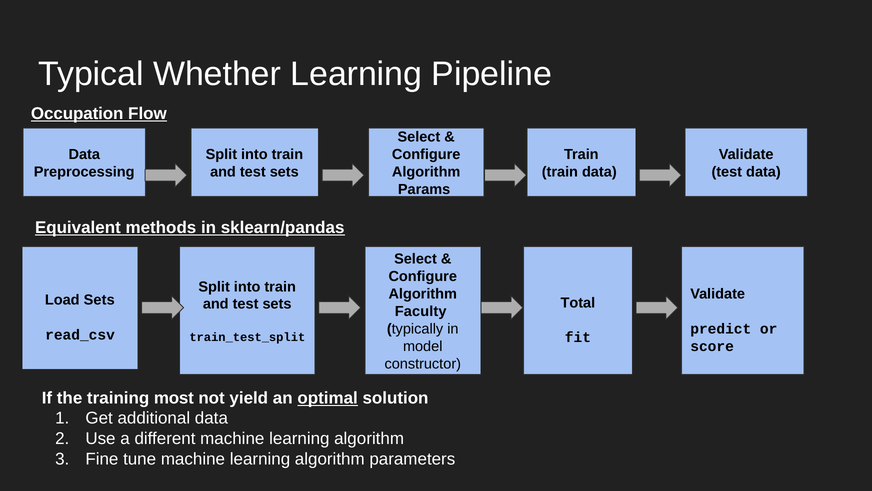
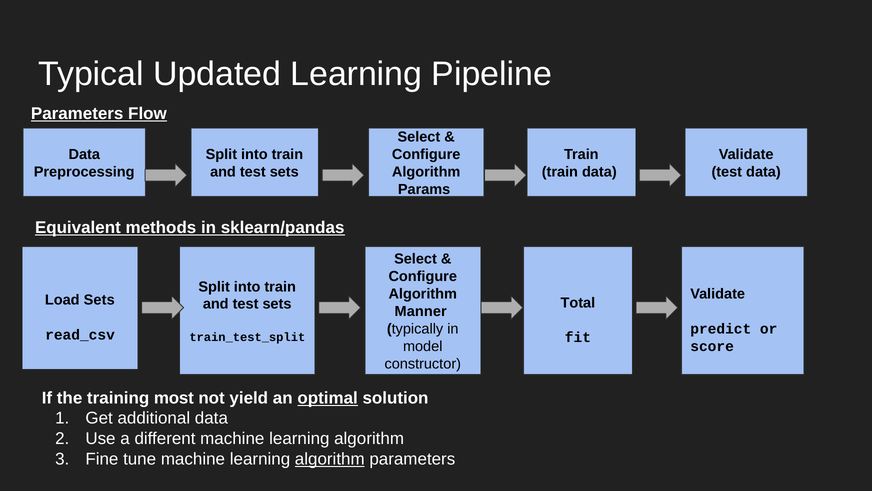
Whether: Whether -> Updated
Occupation at (77, 113): Occupation -> Parameters
Faculty: Faculty -> Manner
algorithm at (330, 459) underline: none -> present
